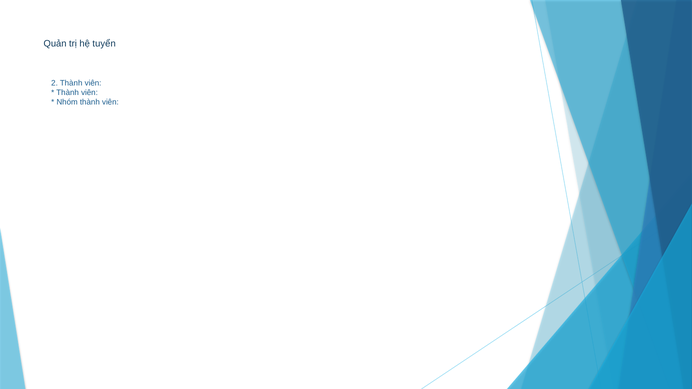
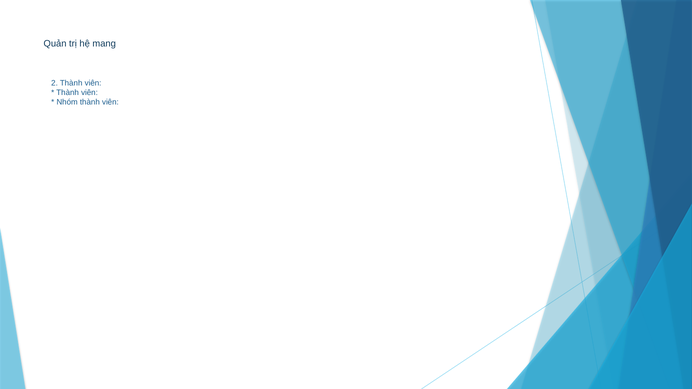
tuyển: tuyển -> mang
